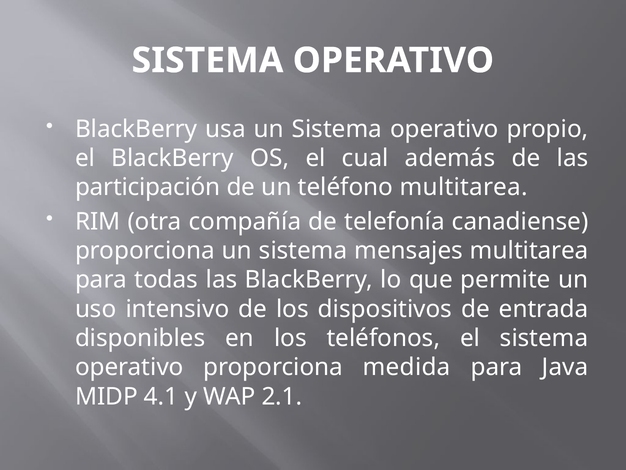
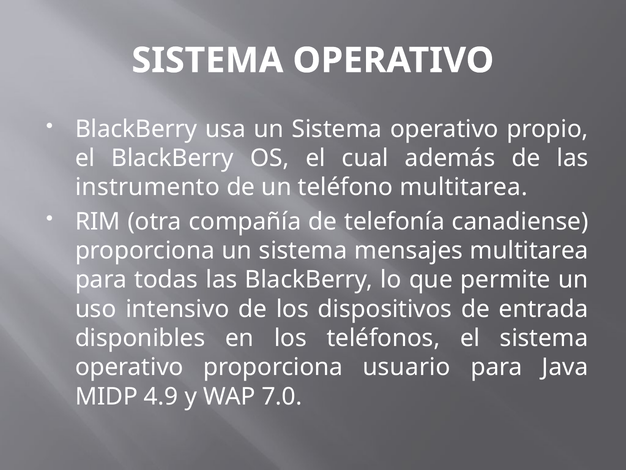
participación: participación -> instrumento
medida: medida -> usuario
4.1: 4.1 -> 4.9
2.1: 2.1 -> 7.0
